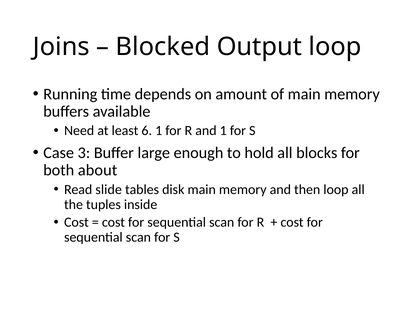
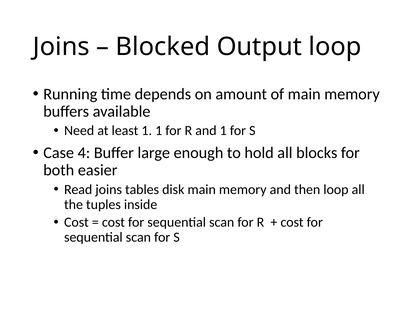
least 6: 6 -> 1
3: 3 -> 4
about: about -> easier
Read slide: slide -> joins
